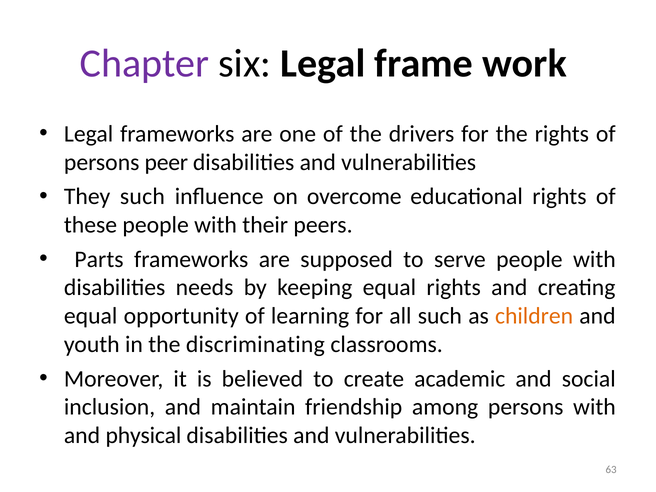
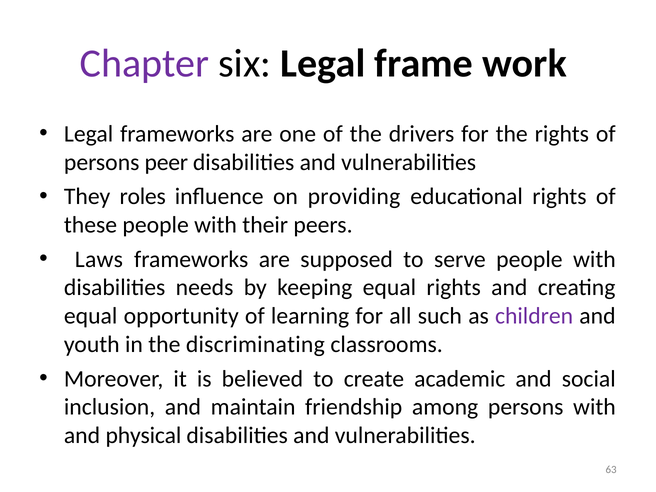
They such: such -> roles
overcome: overcome -> providing
Parts: Parts -> Laws
children colour: orange -> purple
